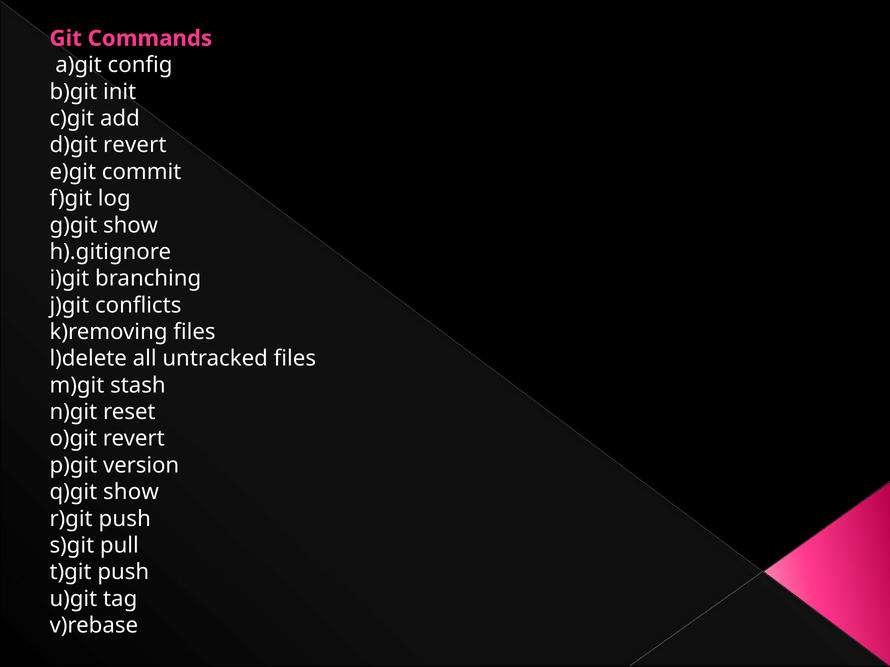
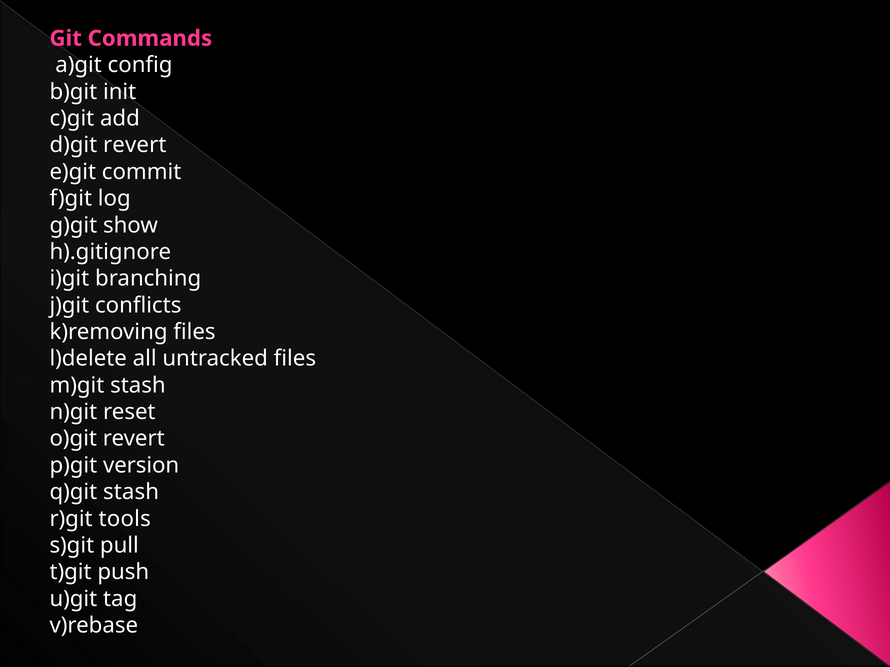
q)git show: show -> stash
r)git push: push -> tools
